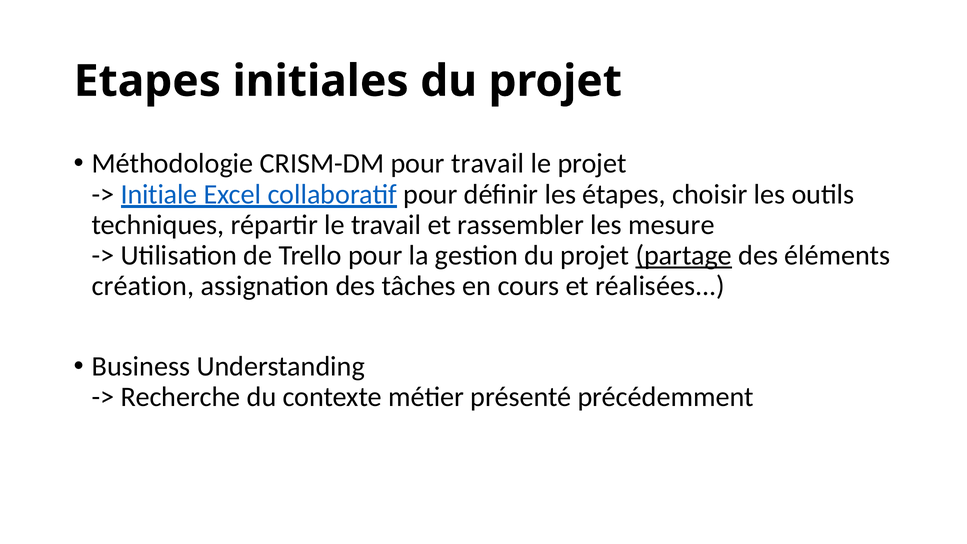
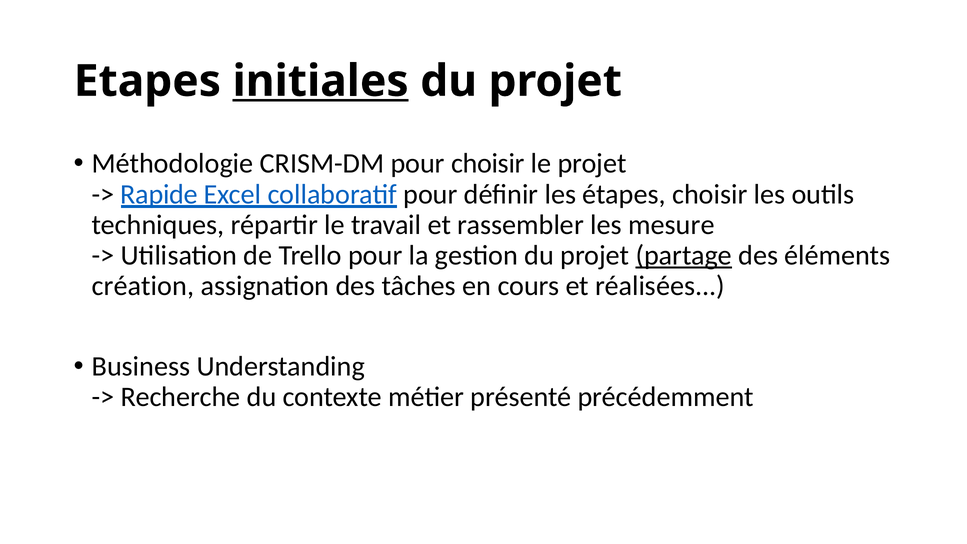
initiales underline: none -> present
pour travail: travail -> choisir
Initiale: Initiale -> Rapide
